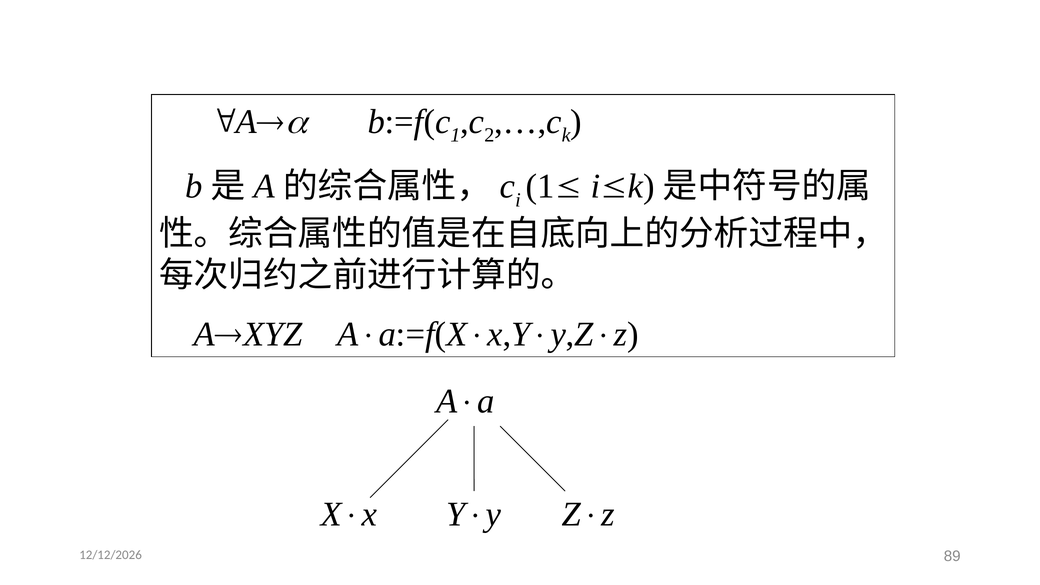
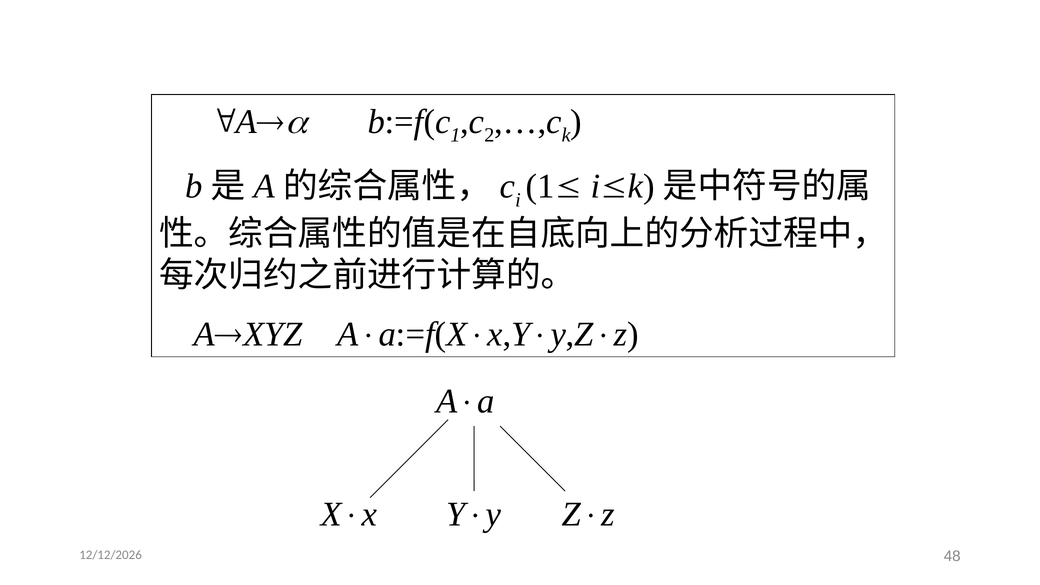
89: 89 -> 48
